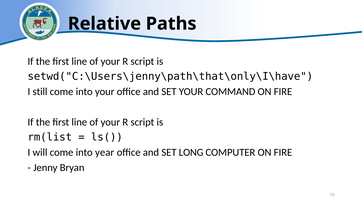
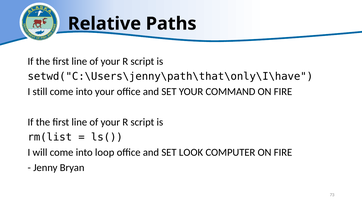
year: year -> loop
LONG: LONG -> LOOK
